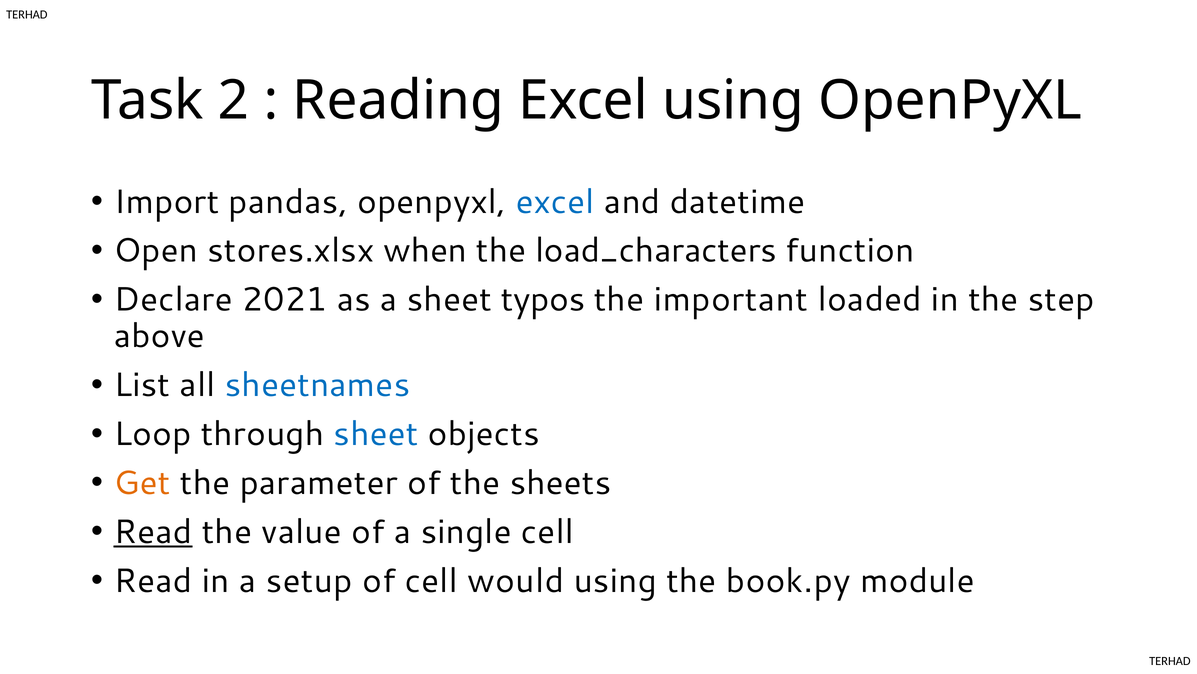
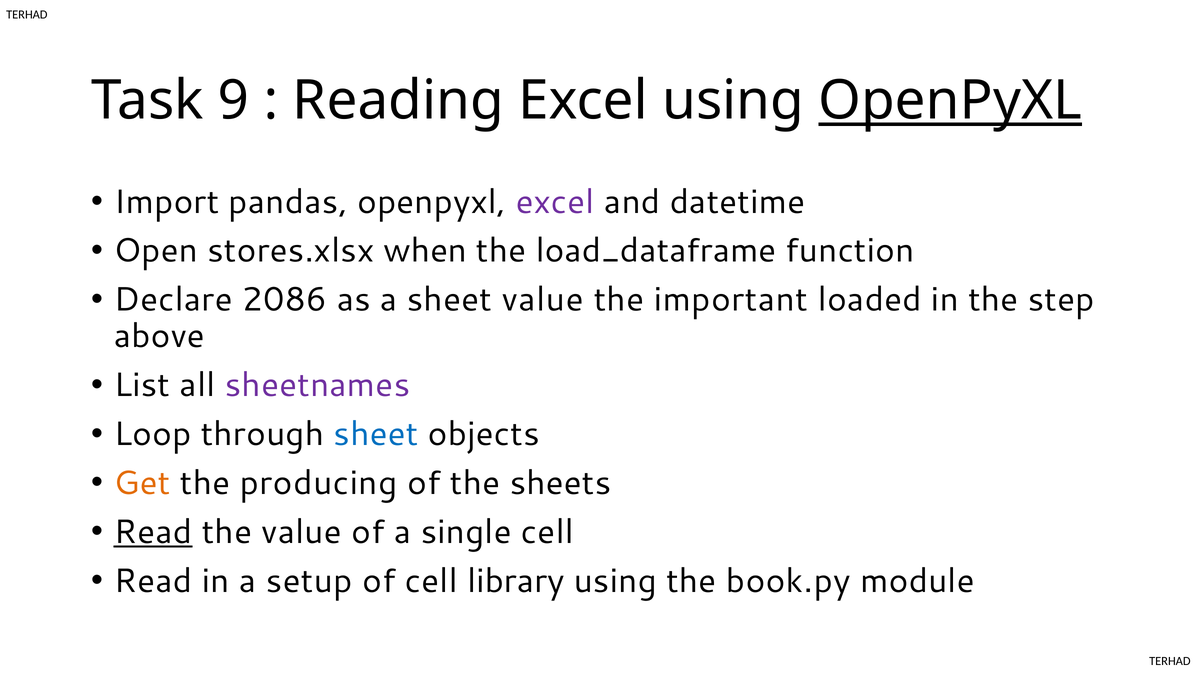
2: 2 -> 9
OpenPyXL at (950, 101) underline: none -> present
excel at (555, 202) colour: blue -> purple
load_characters: load_characters -> load_dataframe
2021: 2021 -> 2086
sheet typos: typos -> value
sheetnames colour: blue -> purple
parameter: parameter -> producing
would: would -> library
